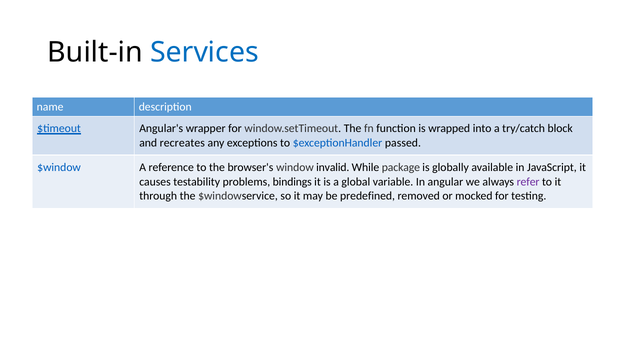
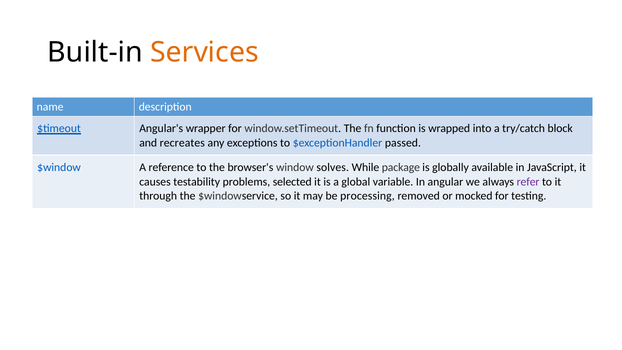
Services colour: blue -> orange
invalid: invalid -> solves
bindings: bindings -> selected
predefined: predefined -> processing
